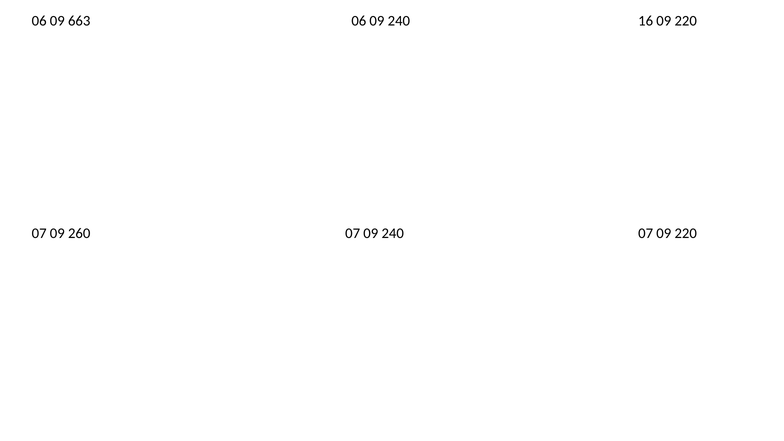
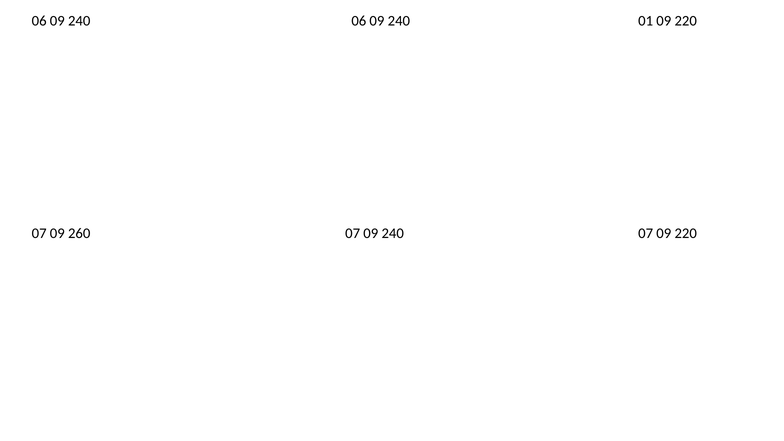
663 at (79, 21): 663 -> 240
16: 16 -> 01
